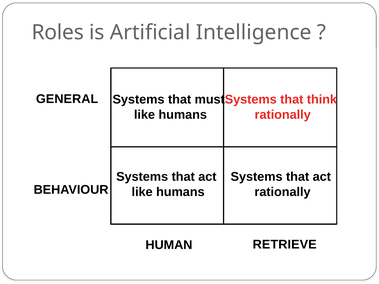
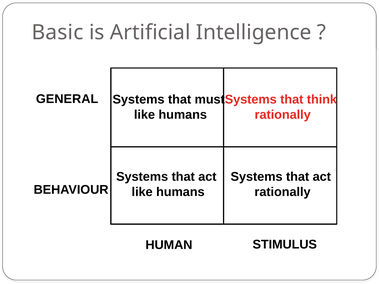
Roles: Roles -> Basic
RETRIEVE: RETRIEVE -> STIMULUS
